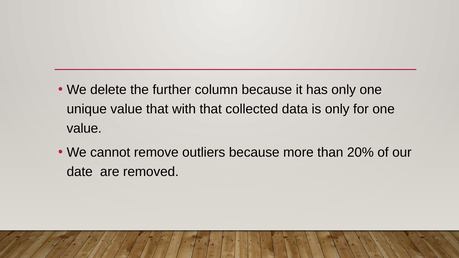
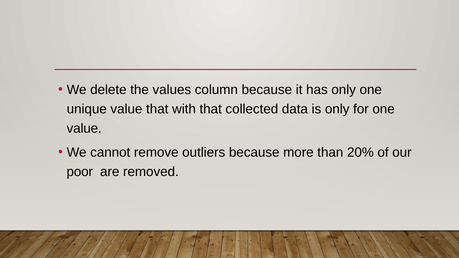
further: further -> values
date: date -> poor
